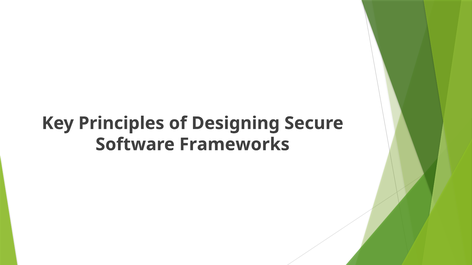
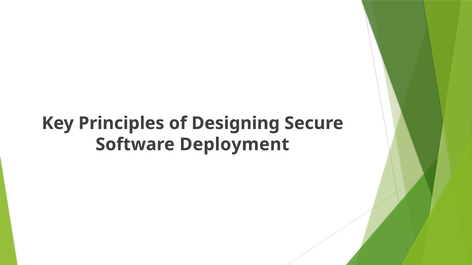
Frameworks: Frameworks -> Deployment
